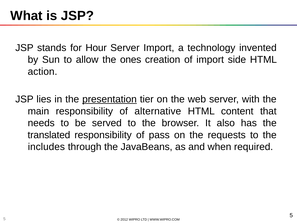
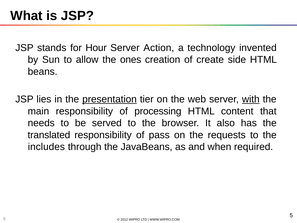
Server Import: Import -> Action
of import: import -> create
action: action -> beans
with underline: none -> present
alternative: alternative -> processing
